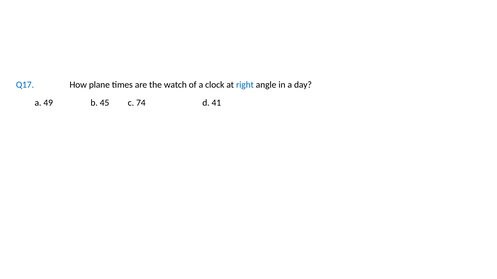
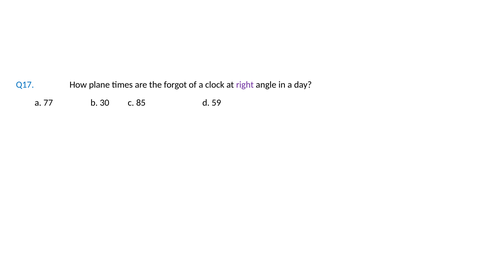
watch: watch -> forgot
right colour: blue -> purple
49: 49 -> 77
45: 45 -> 30
74: 74 -> 85
41: 41 -> 59
